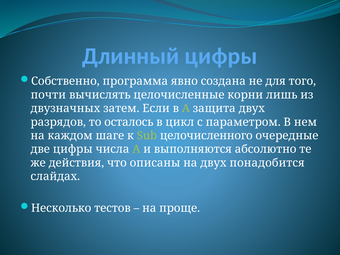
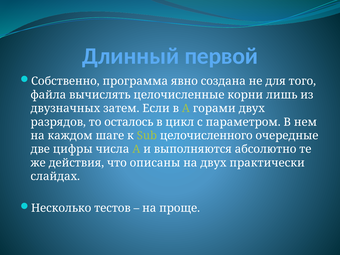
Длинный цифры: цифры -> первой
почти: почти -> файла
защита: защита -> горами
понадобится: понадобится -> практически
